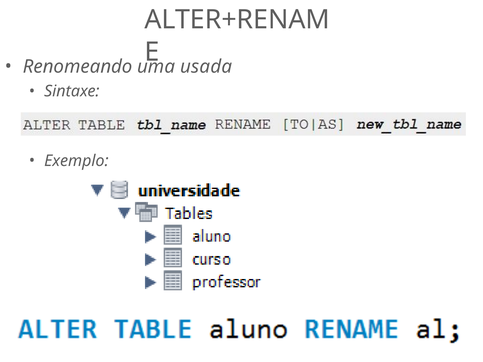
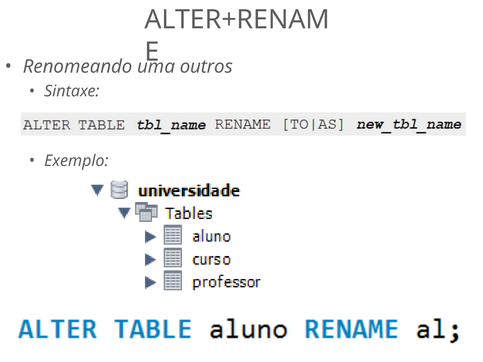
usada: usada -> outros
